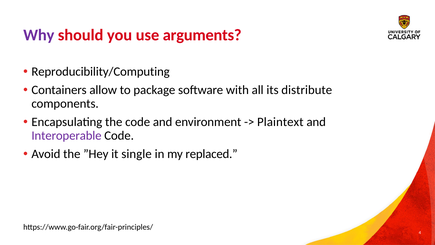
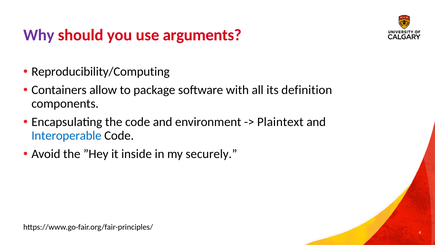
distribute: distribute -> definition
Interoperable colour: purple -> blue
single: single -> inside
replaced: replaced -> securely
